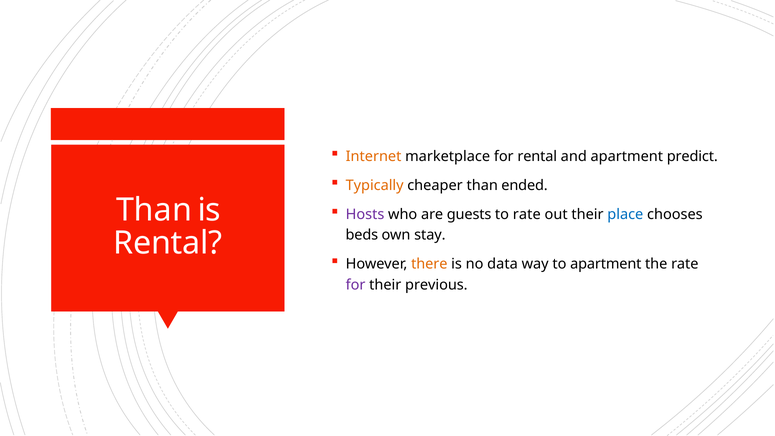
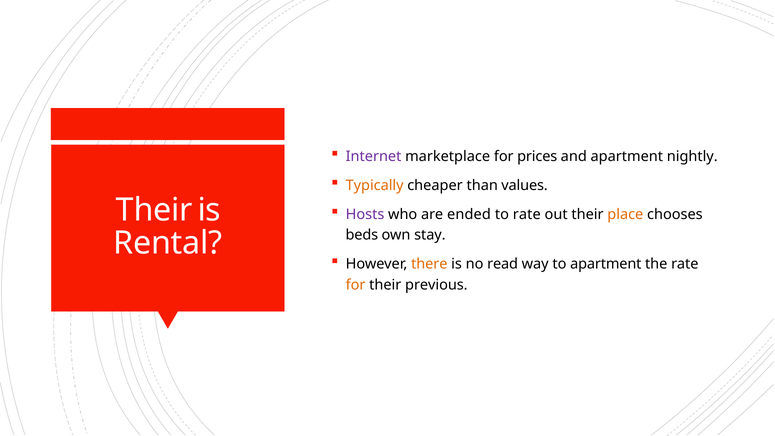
Internet colour: orange -> purple
for rental: rental -> prices
predict: predict -> nightly
ended: ended -> values
Than at (154, 210): Than -> Their
guests: guests -> ended
place colour: blue -> orange
data: data -> read
for at (356, 285) colour: purple -> orange
